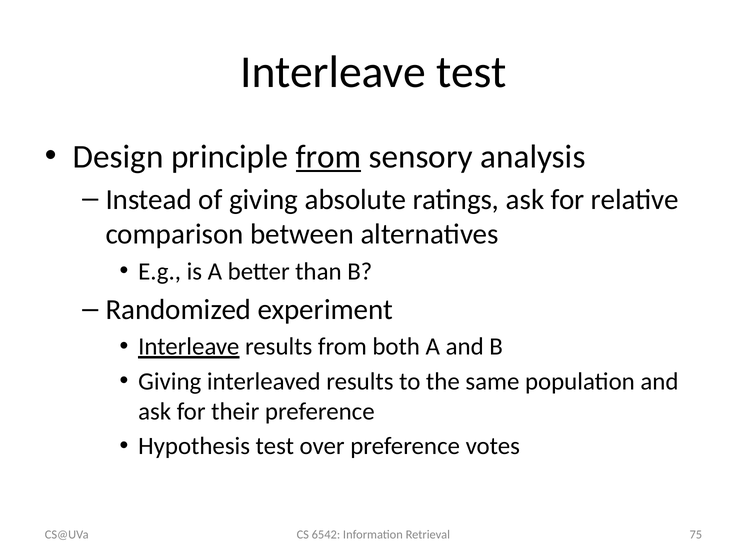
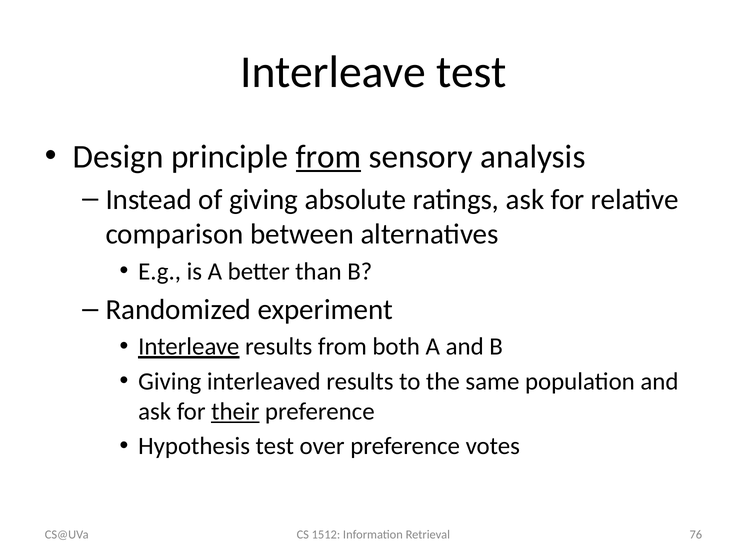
their underline: none -> present
6542: 6542 -> 1512
75: 75 -> 76
